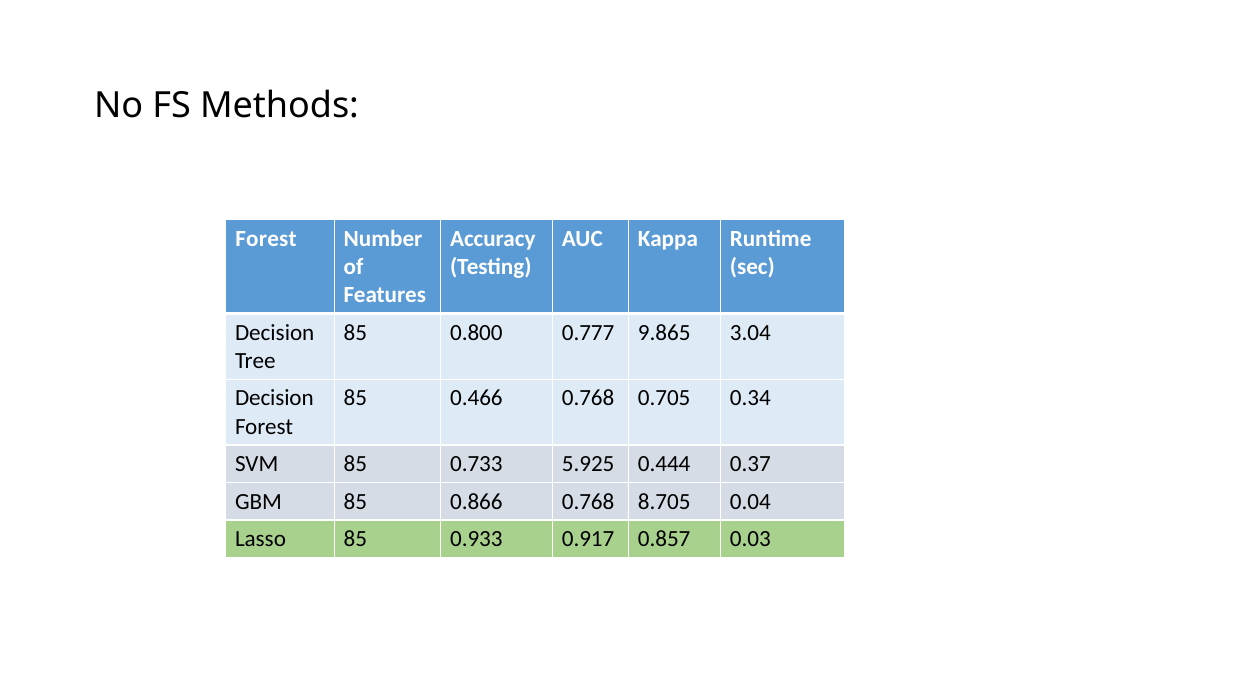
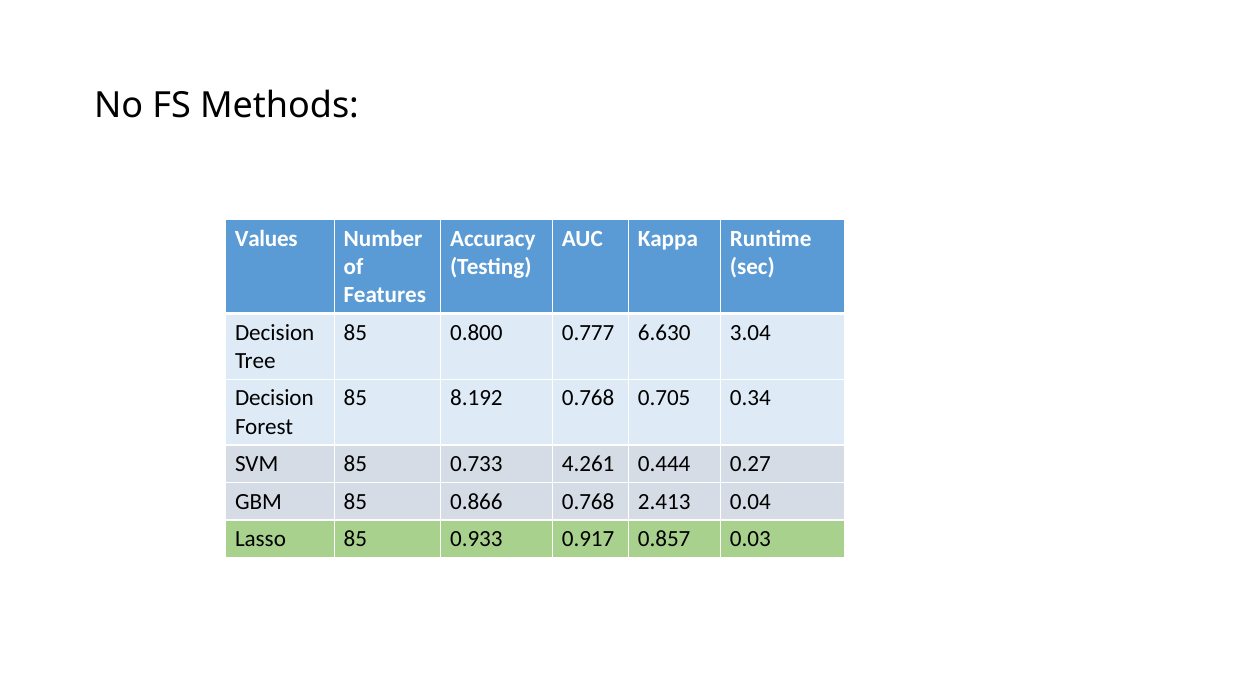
Forest at (266, 239): Forest -> Values
9.865: 9.865 -> 6.630
0.466: 0.466 -> 8.192
5.925: 5.925 -> 4.261
0.37: 0.37 -> 0.27
8.705: 8.705 -> 2.413
